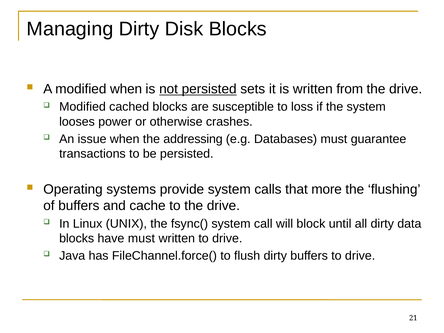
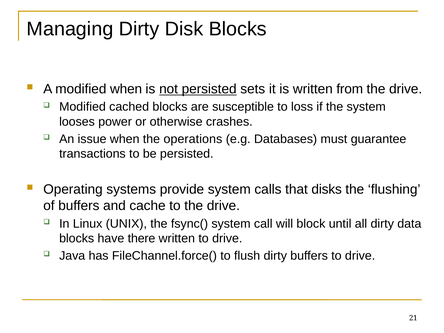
addressing: addressing -> operations
more: more -> disks
have must: must -> there
